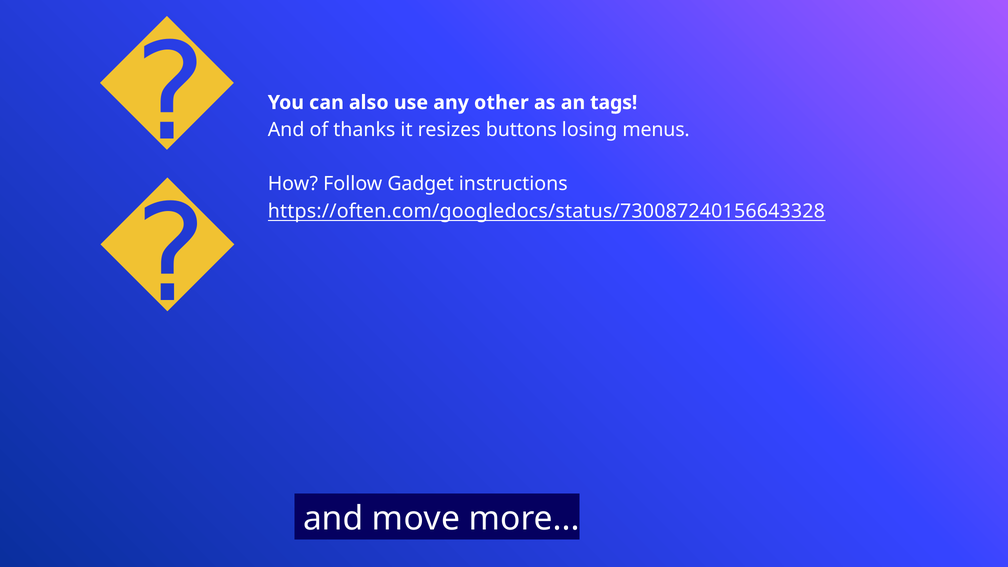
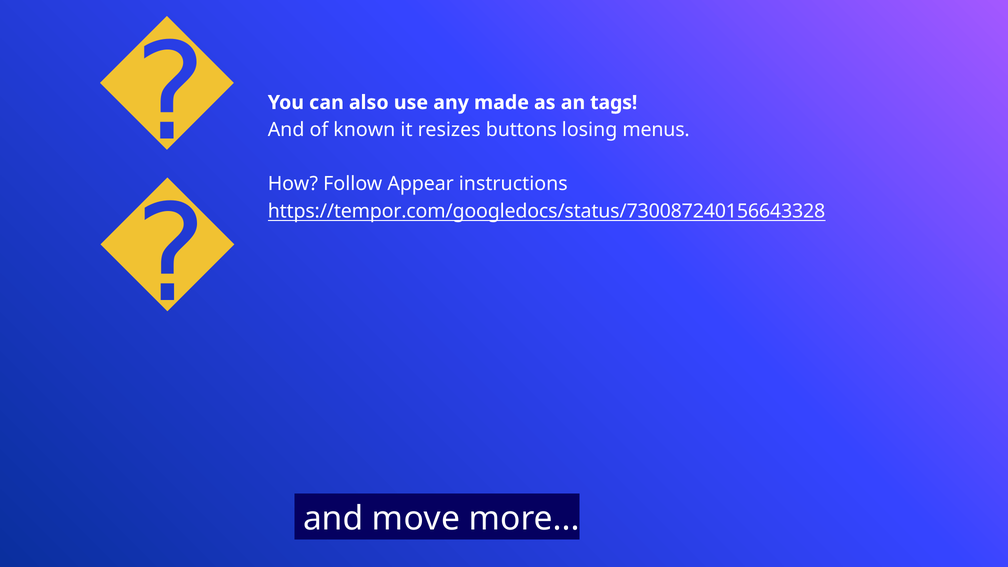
other: other -> made
thanks: thanks -> known
Gadget: Gadget -> Appear
https://often.com/googledocs/status/730087240156643328: https://often.com/googledocs/status/730087240156643328 -> https://tempor.com/googledocs/status/730087240156643328
